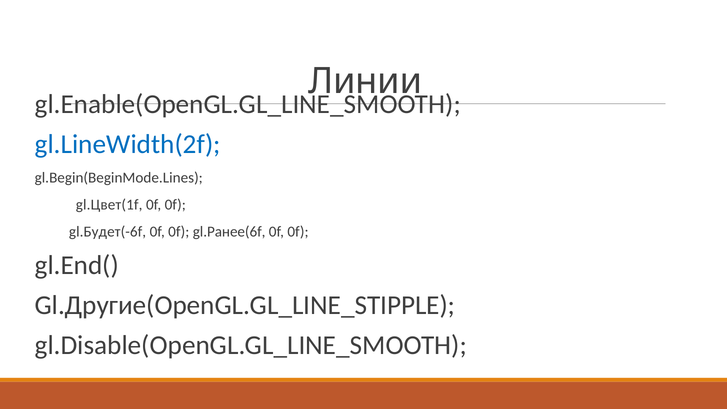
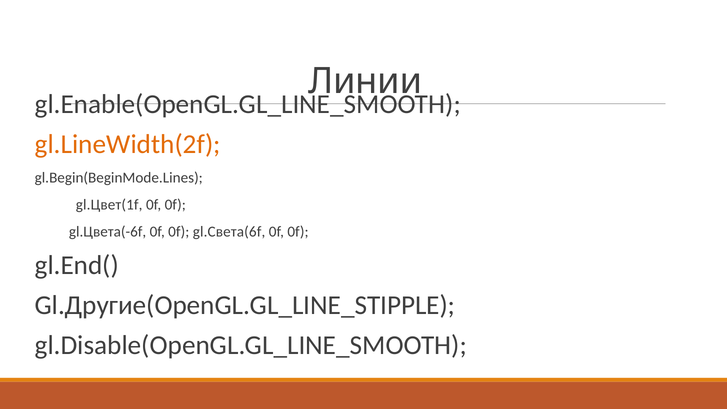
gl.LineWidth(2f colour: blue -> orange
gl.Будет(-6f: gl.Будет(-6f -> gl.Цвета(-6f
gl.Ранее(6f: gl.Ранее(6f -> gl.Света(6f
